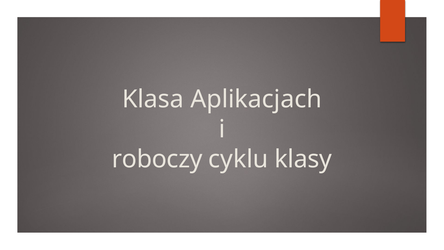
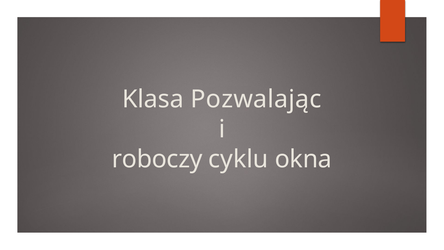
Aplikacjach: Aplikacjach -> Pozwalając
klasy: klasy -> okna
